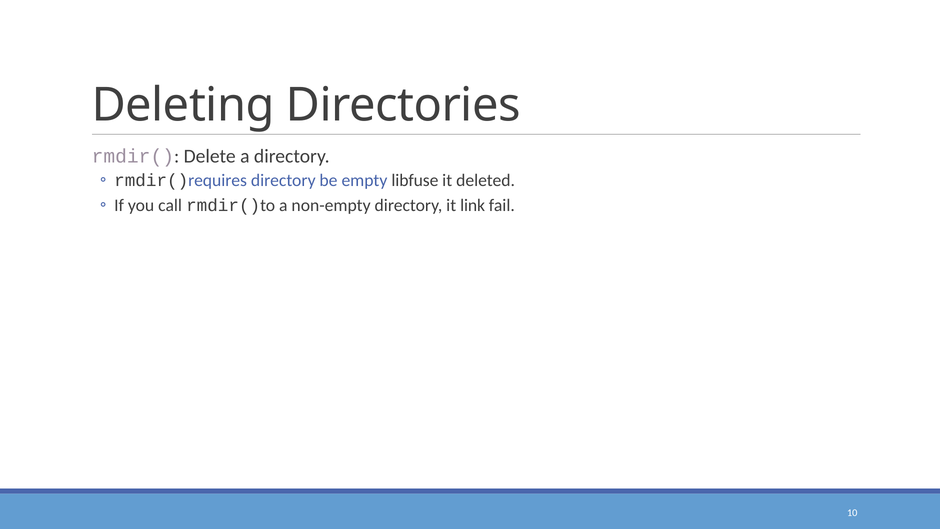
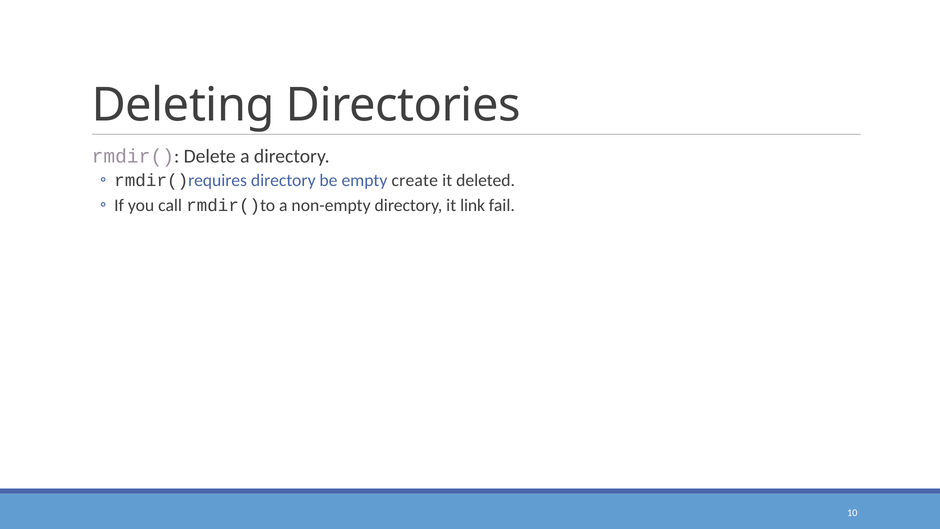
libfuse: libfuse -> create
